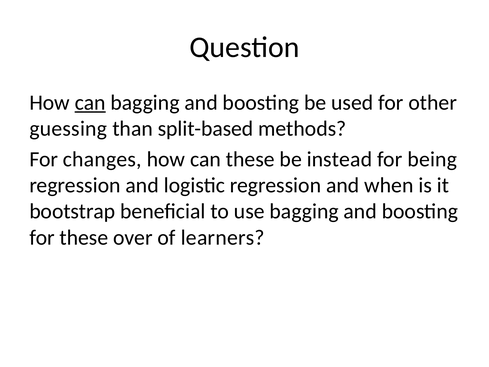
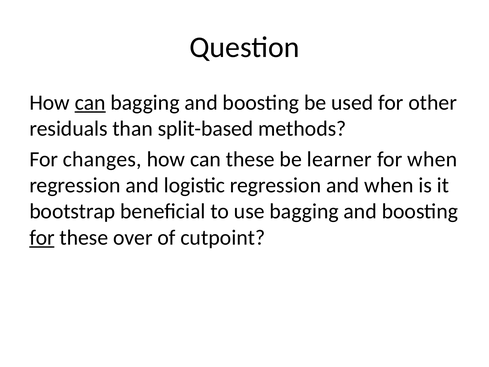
guessing: guessing -> residuals
instead: instead -> learner
for being: being -> when
for at (42, 237) underline: none -> present
learners: learners -> cutpoint
